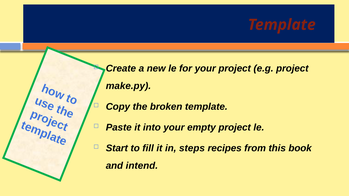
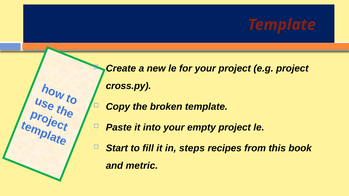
make.py: make.py -> cross.py
intend: intend -> metric
